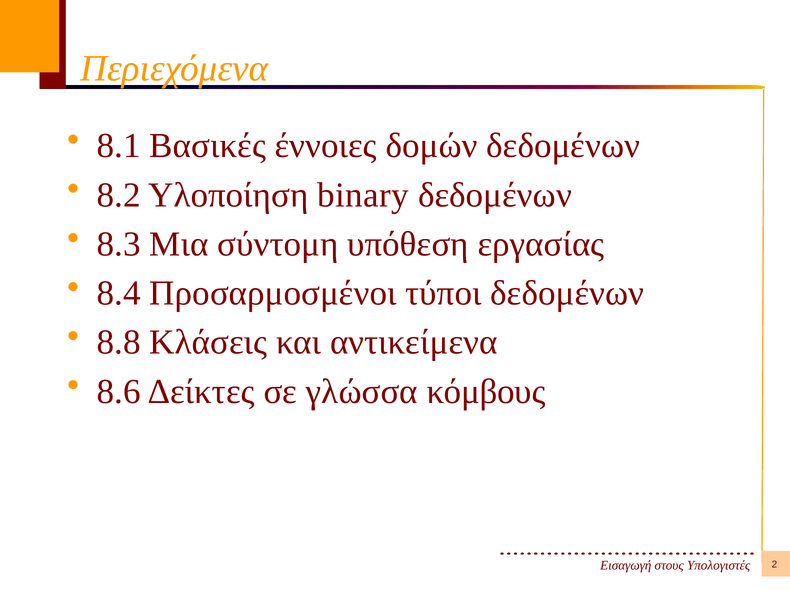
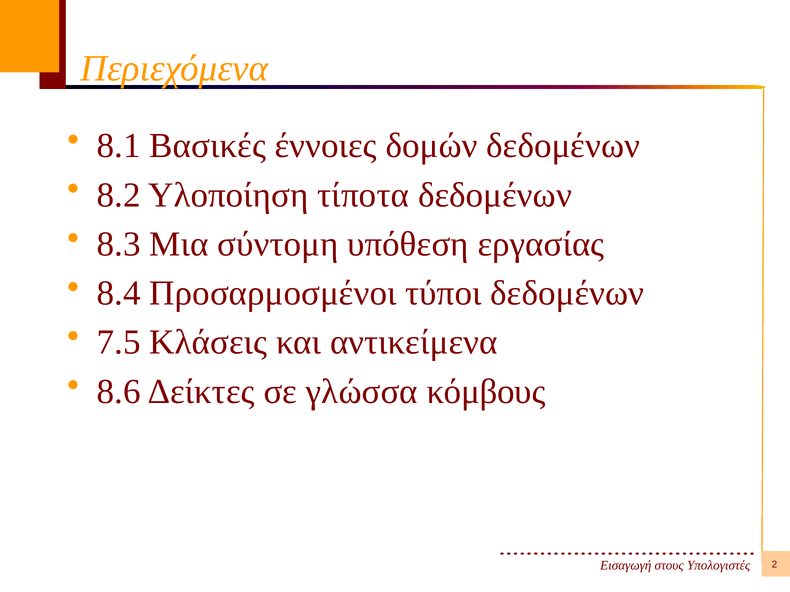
binary: binary -> τίποτα
8.8: 8.8 -> 7.5
